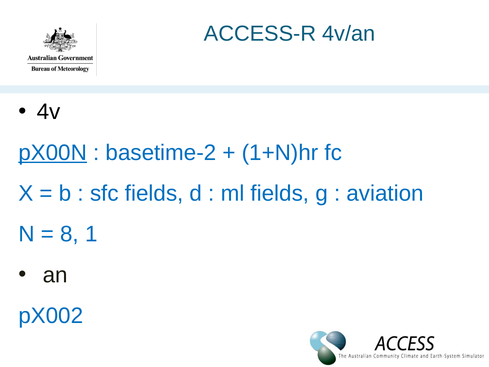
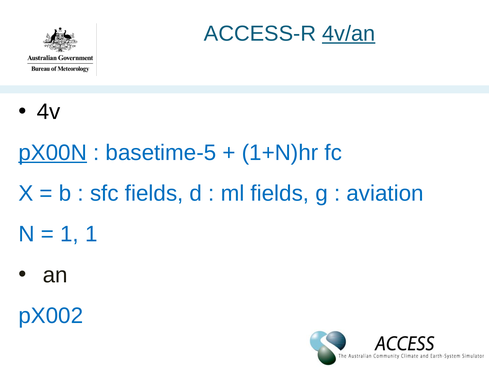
4v/an underline: none -> present
basetime-2: basetime-2 -> basetime-5
8 at (69, 234): 8 -> 1
